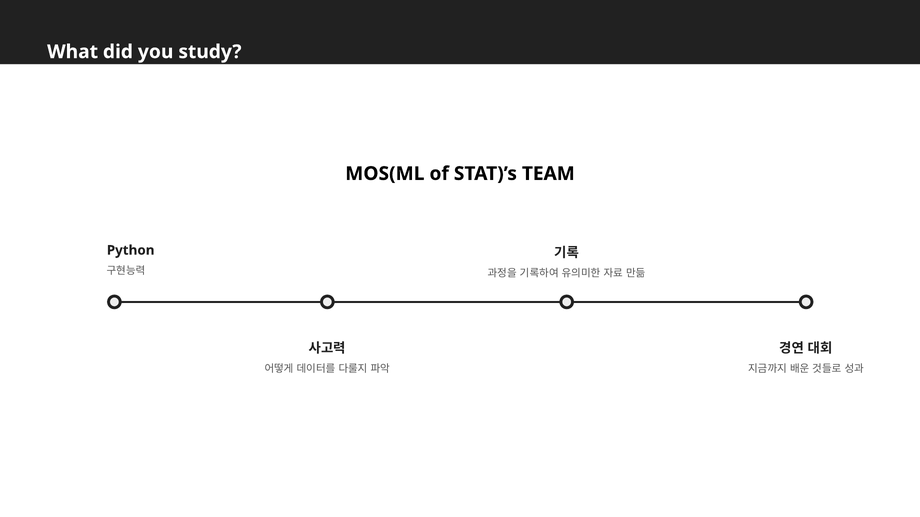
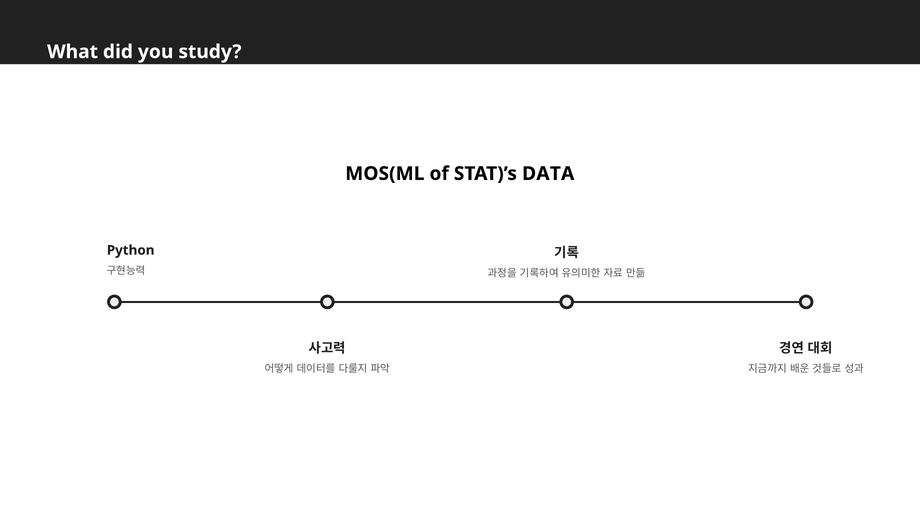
TEAM: TEAM -> DATA
